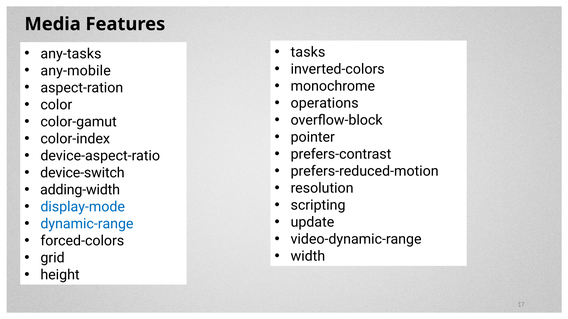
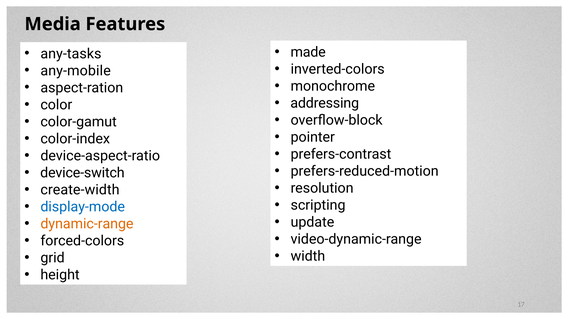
tasks: tasks -> made
operations: operations -> addressing
adding-width: adding-width -> create-width
dynamic-range colour: blue -> orange
